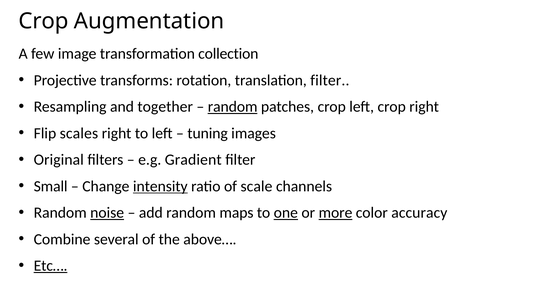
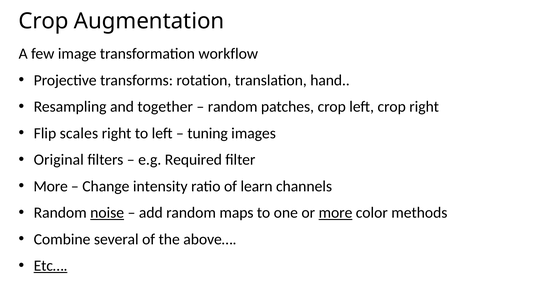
collection: collection -> workflow
translation filter: filter -> hand
random at (233, 107) underline: present -> none
Gradient: Gradient -> Required
Small at (51, 187): Small -> More
intensity underline: present -> none
scale: scale -> learn
one underline: present -> none
accuracy: accuracy -> methods
